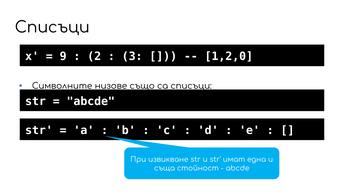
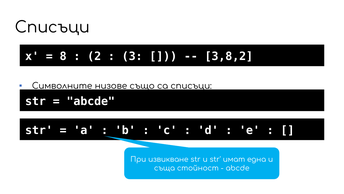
9: 9 -> 8
1,2,0: 1,2,0 -> 3,8,2
